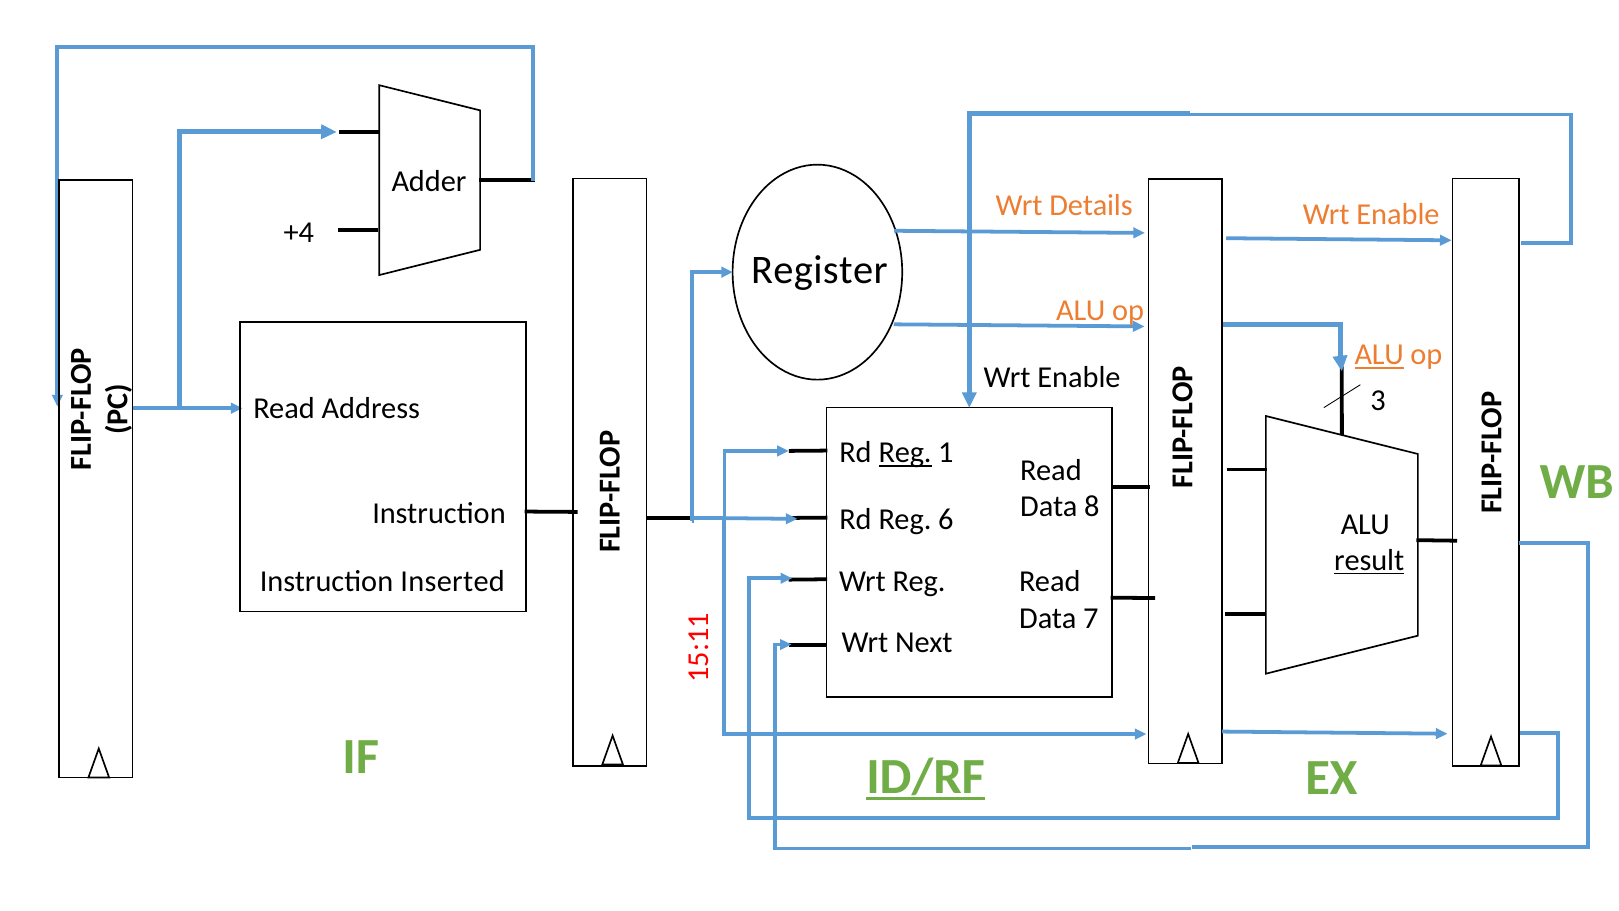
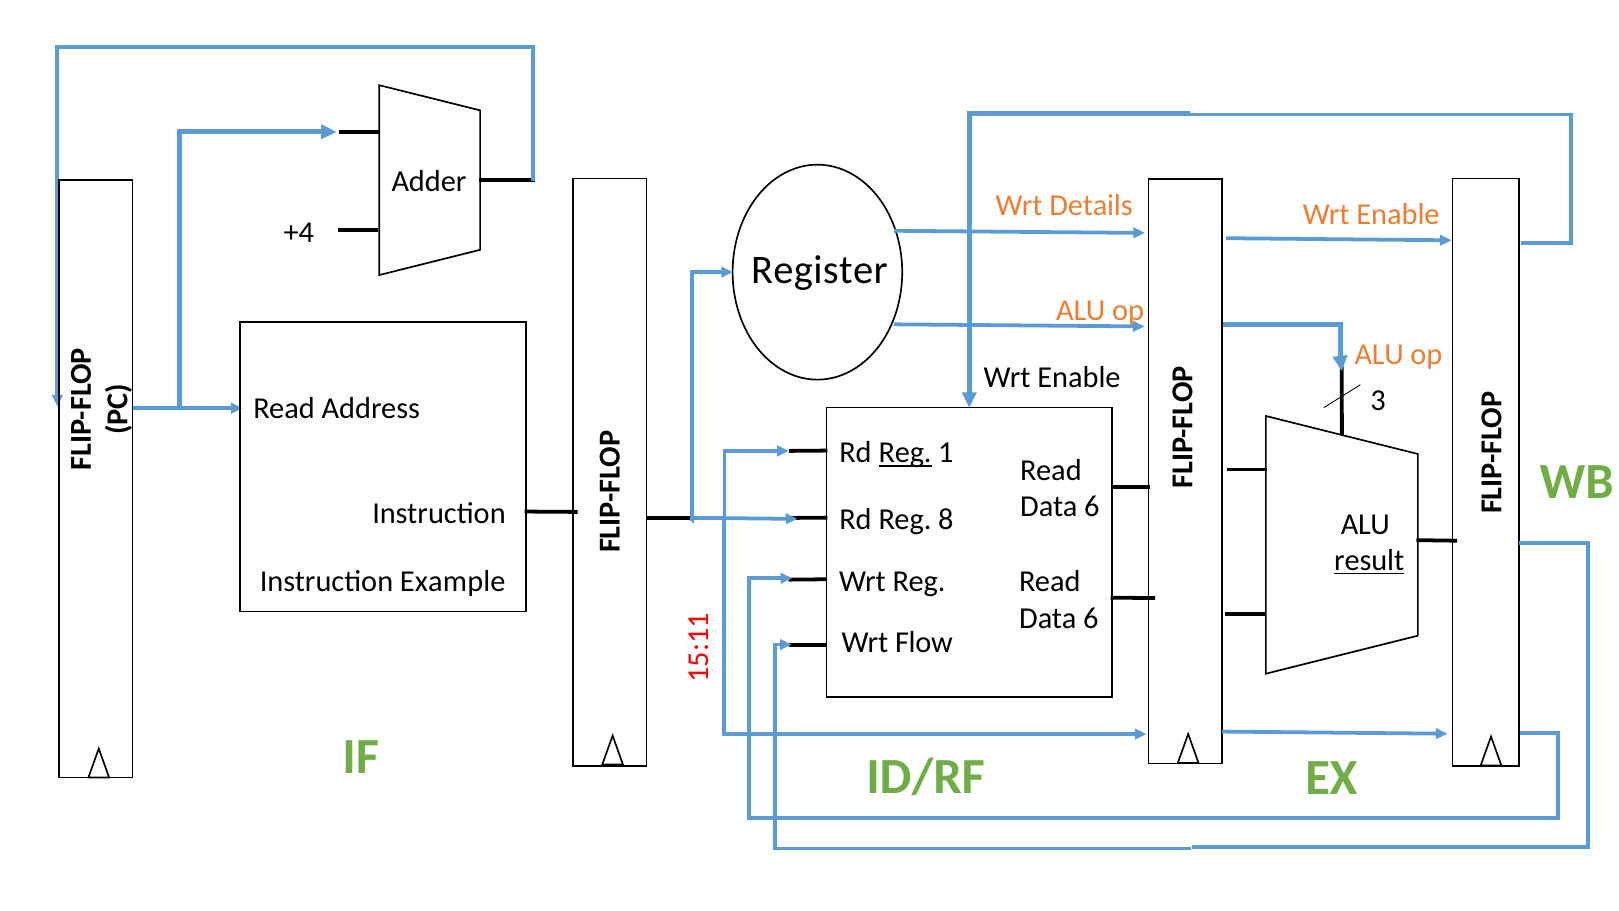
ALU at (1379, 355) underline: present -> none
8 at (1092, 507): 8 -> 6
6: 6 -> 8
Inserted: Inserted -> Example
7 at (1091, 618): 7 -> 6
Next: Next -> Flow
ID/RF underline: present -> none
